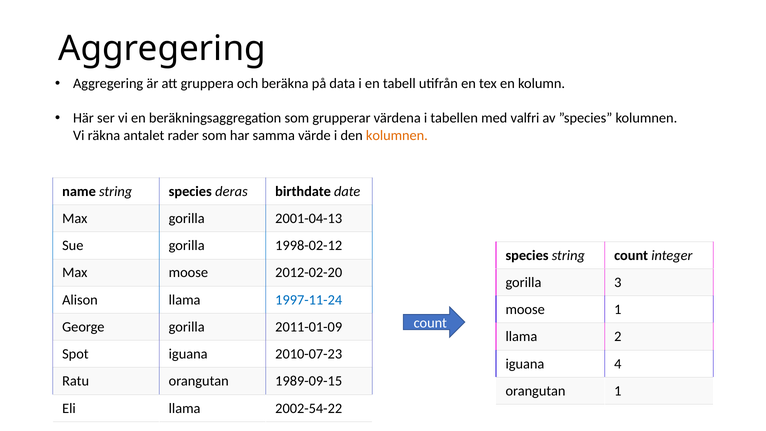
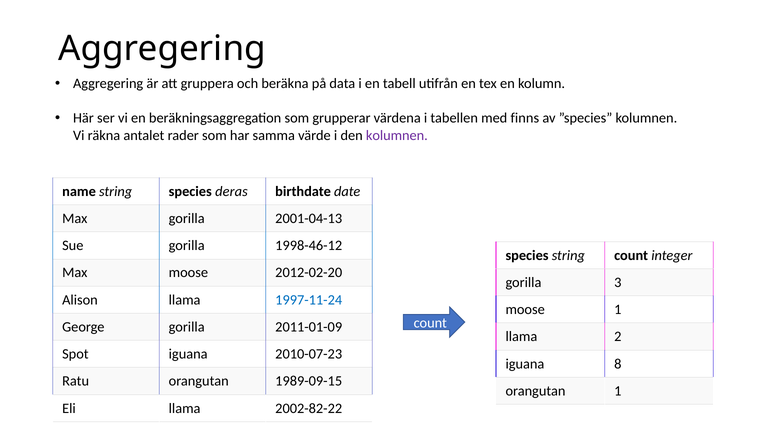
valfri: valfri -> finns
kolumnen at (397, 135) colour: orange -> purple
1998-02-12: 1998-02-12 -> 1998-46-12
4: 4 -> 8
2002-54-22: 2002-54-22 -> 2002-82-22
